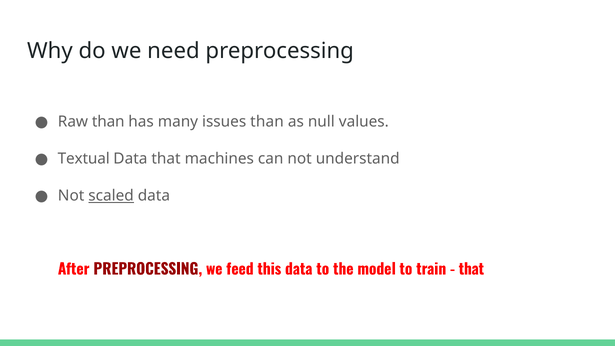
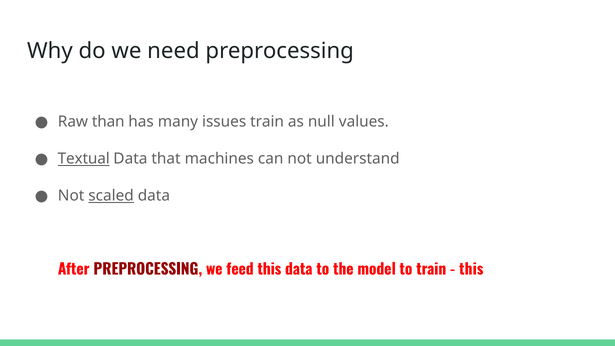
issues than: than -> train
Textual underline: none -> present
that at (471, 269): that -> this
